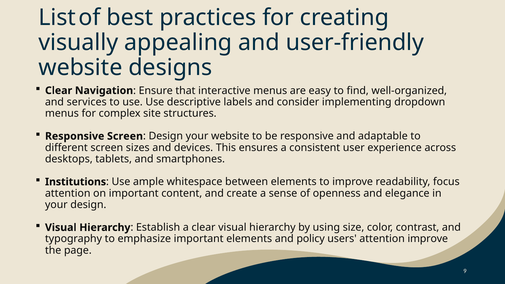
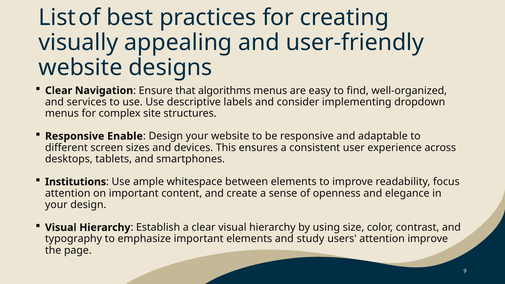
interactive: interactive -> algorithms
Responsive Screen: Screen -> Enable
policy: policy -> study
